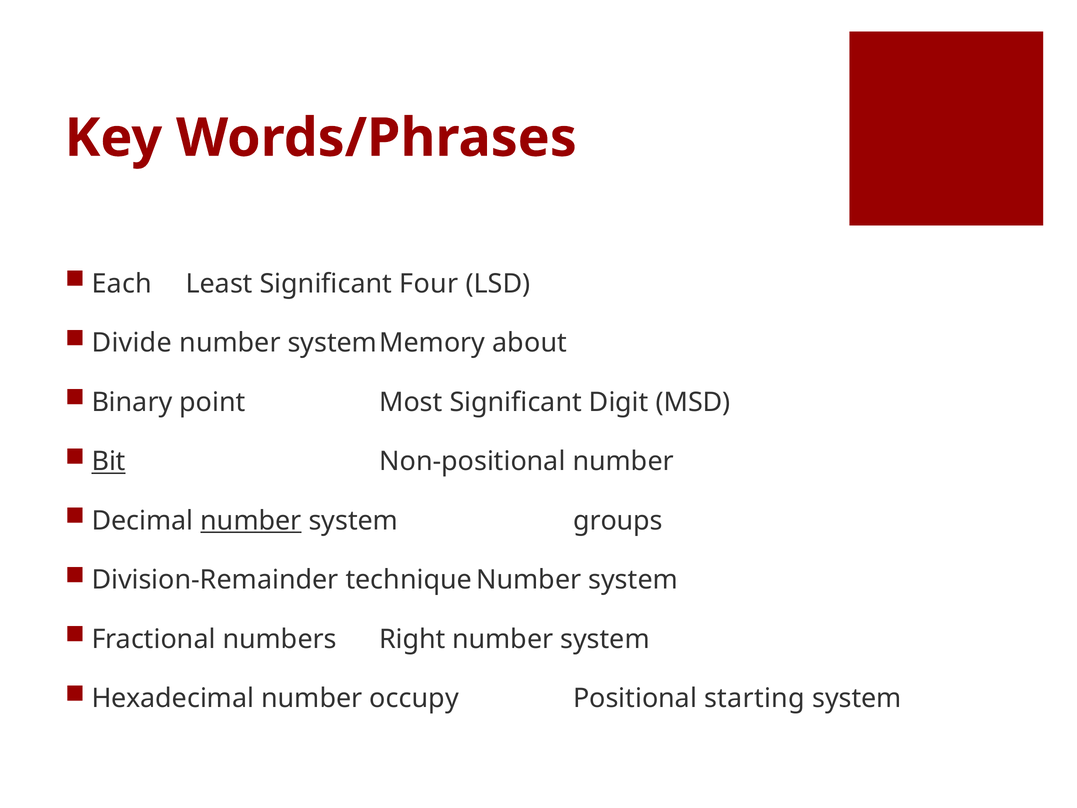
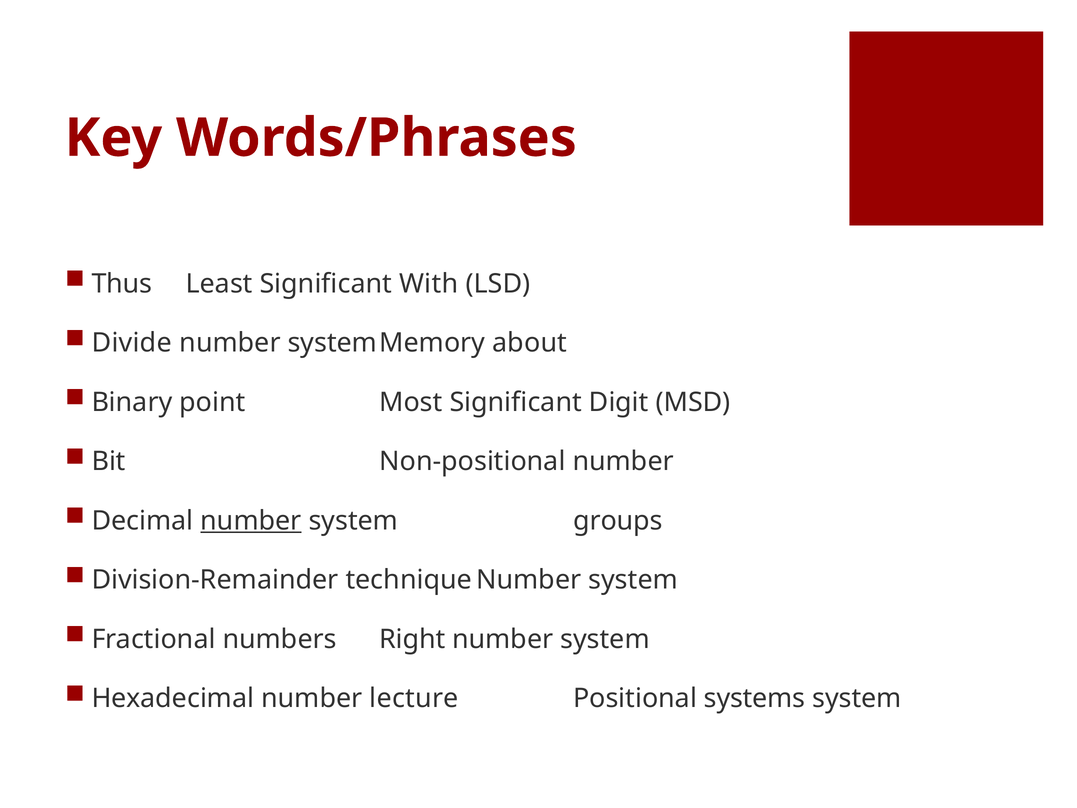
Each: Each -> Thus
Four: Four -> With
Bit underline: present -> none
occupy: occupy -> lecture
starting: starting -> systems
